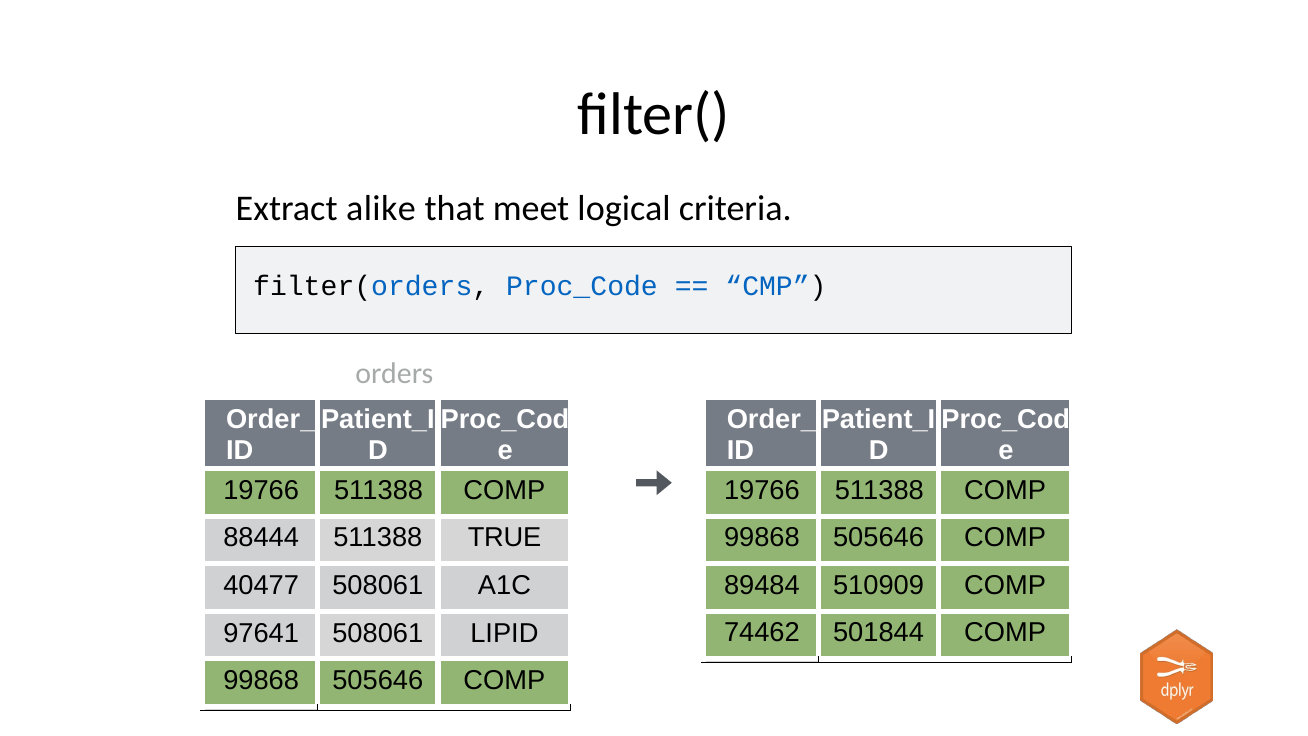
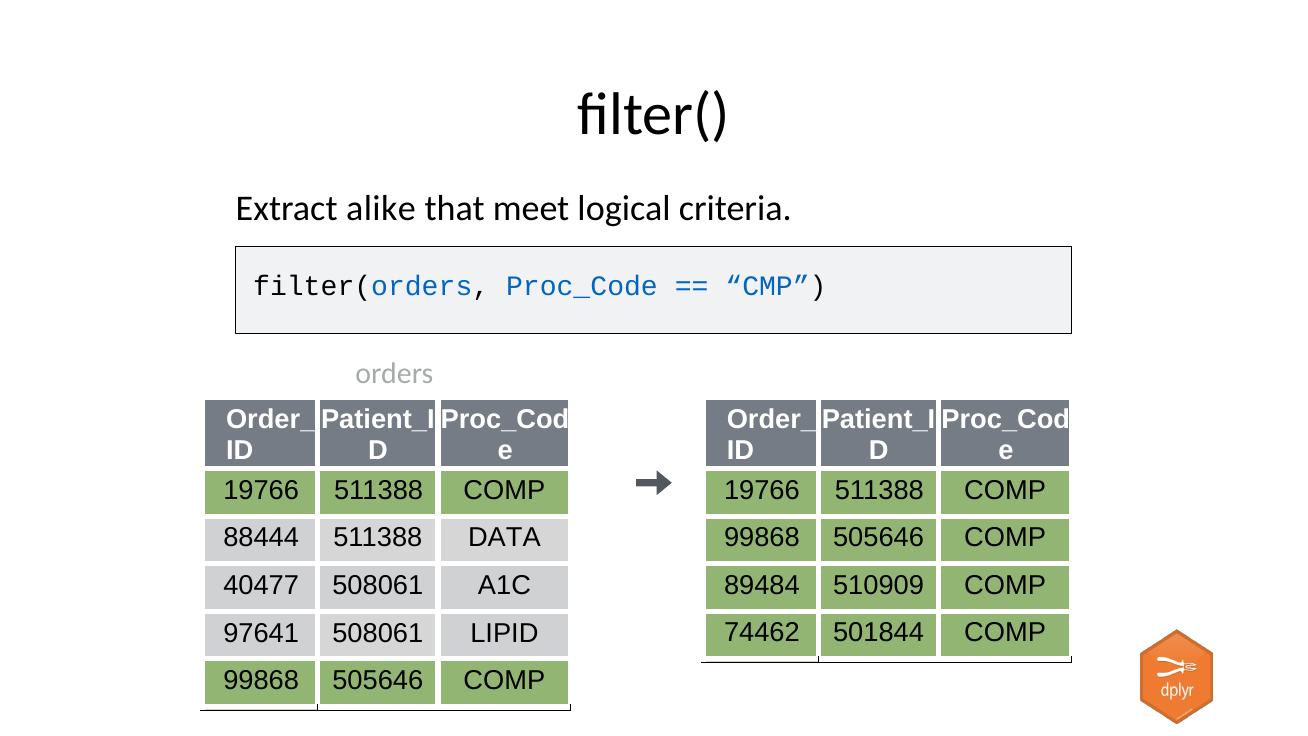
TRUE: TRUE -> DATA
